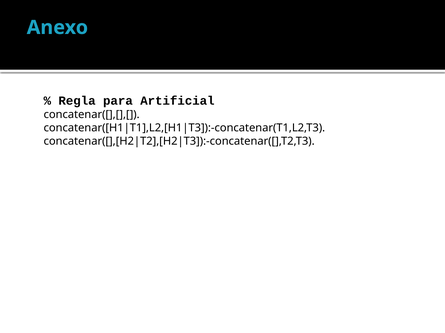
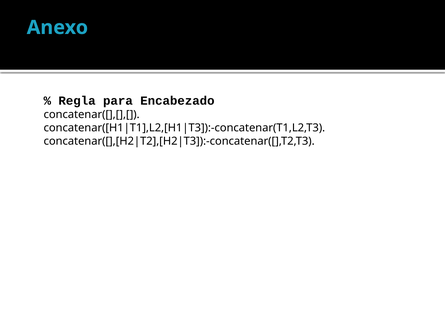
Artificial: Artificial -> Encabezado
